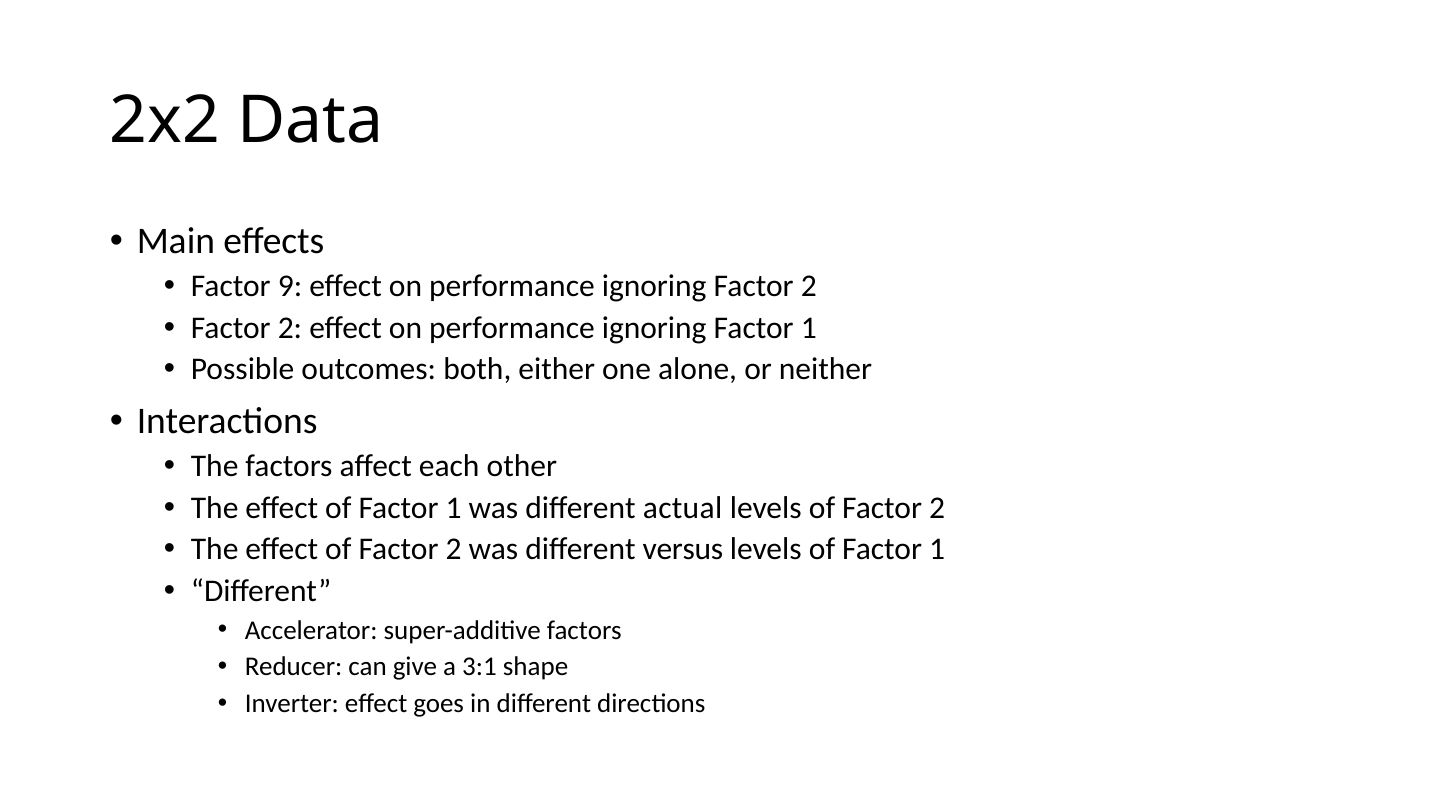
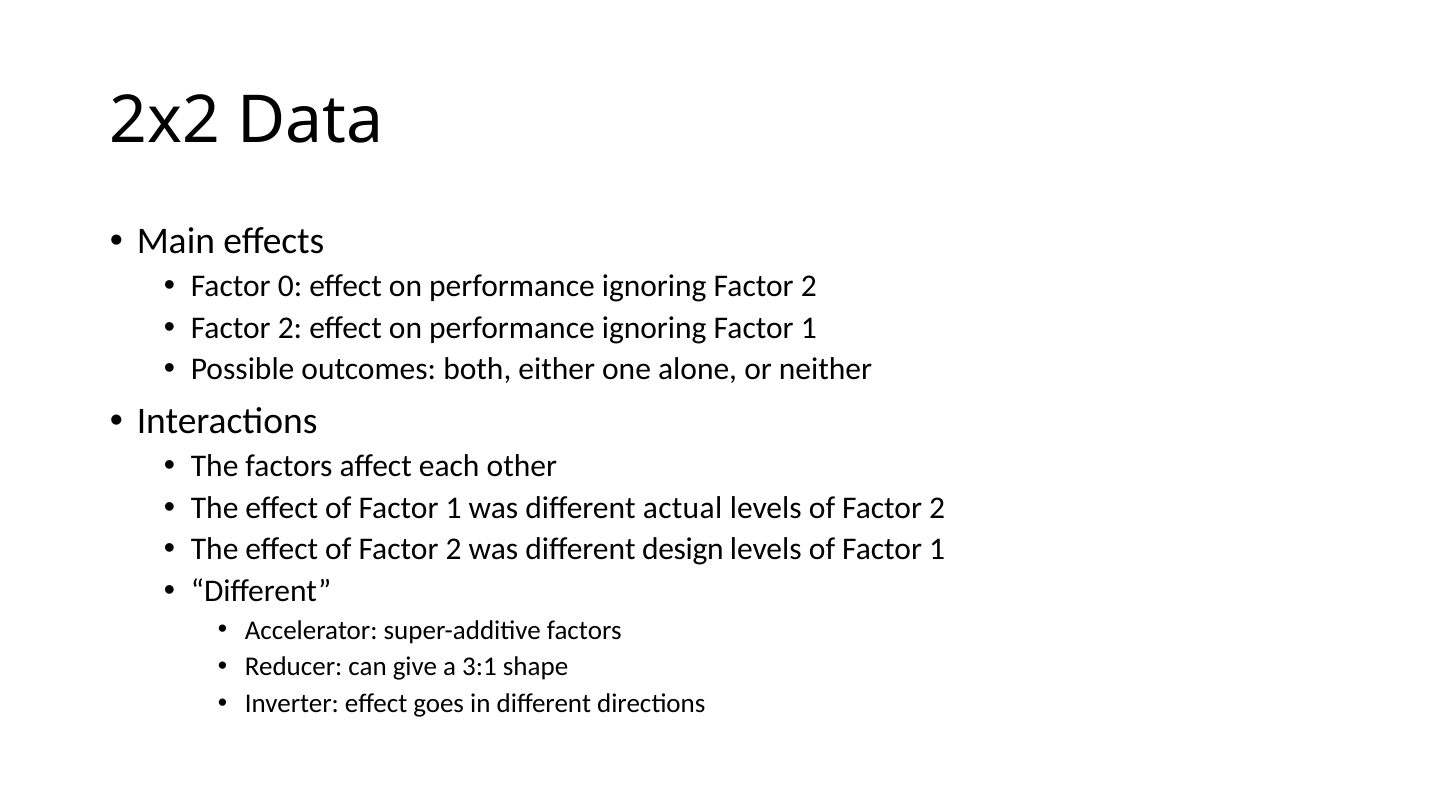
9: 9 -> 0
versus: versus -> design
